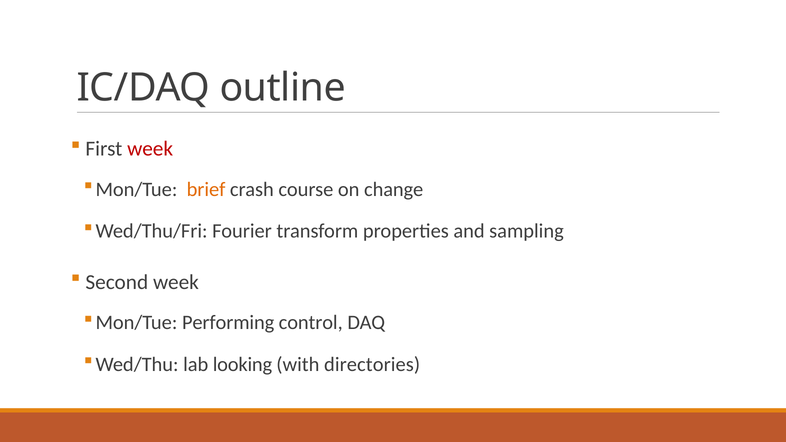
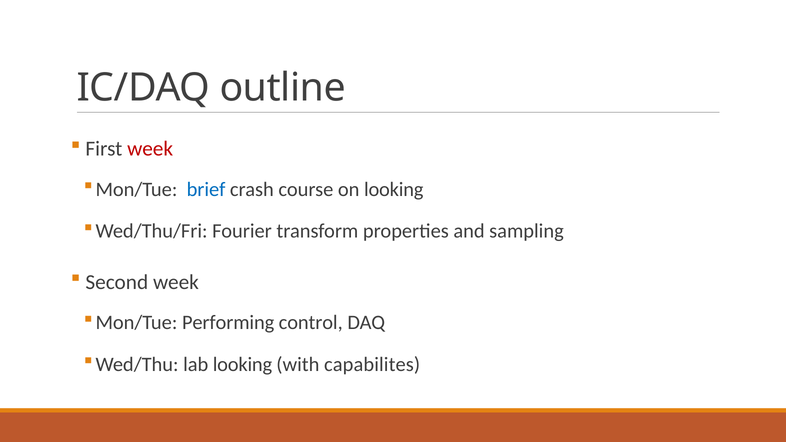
brief colour: orange -> blue
on change: change -> looking
directories: directories -> capabilites
